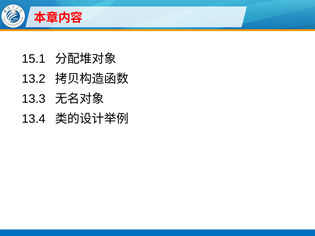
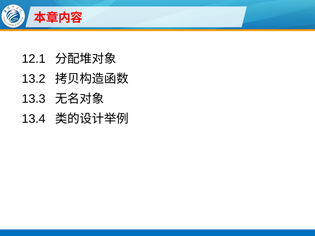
15.1: 15.1 -> 12.1
